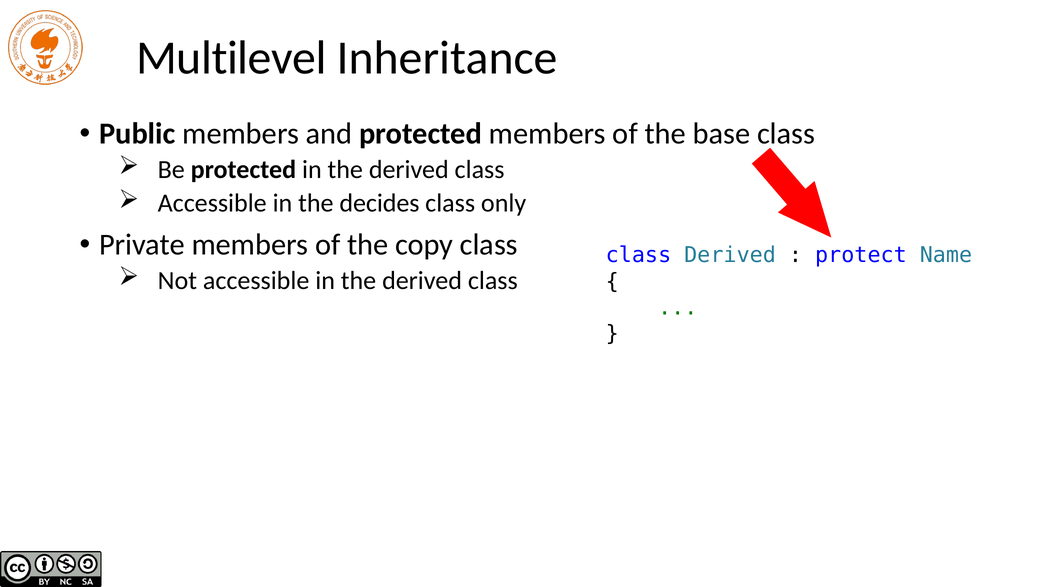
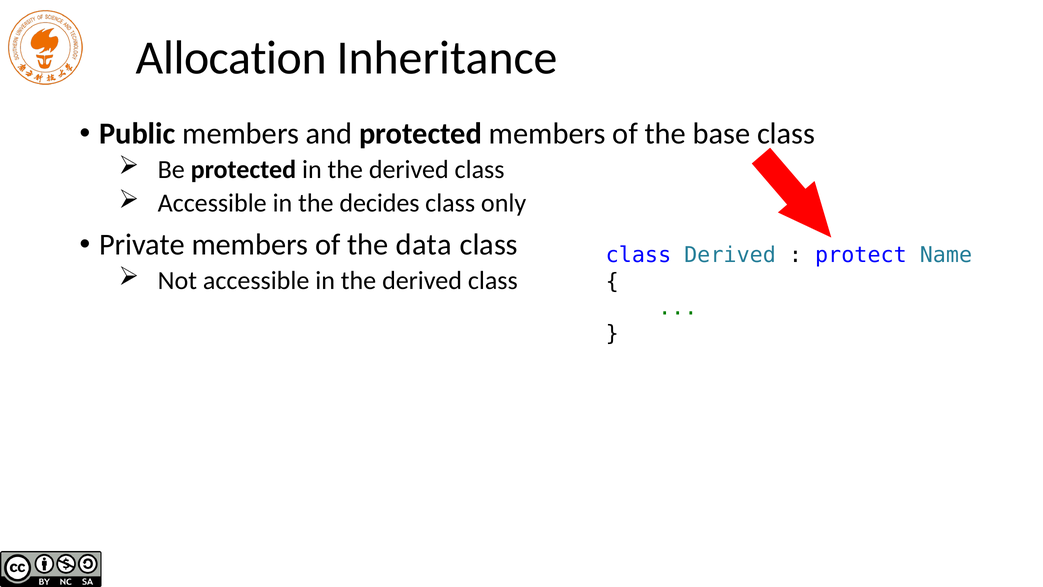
Multilevel: Multilevel -> Allocation
copy: copy -> data
